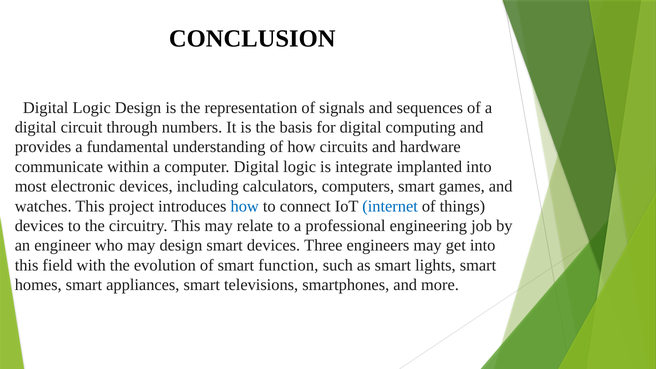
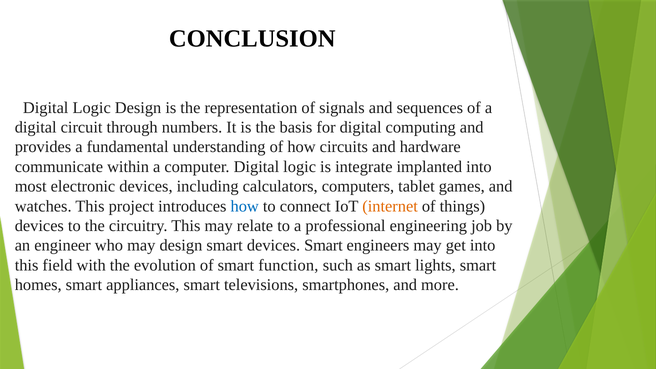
computers smart: smart -> tablet
internet colour: blue -> orange
devices Three: Three -> Smart
